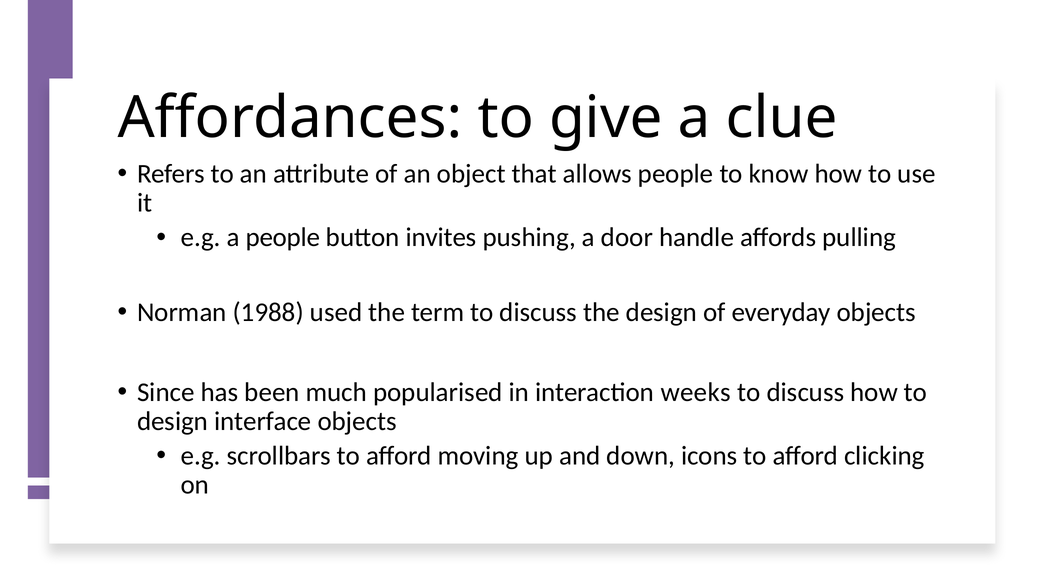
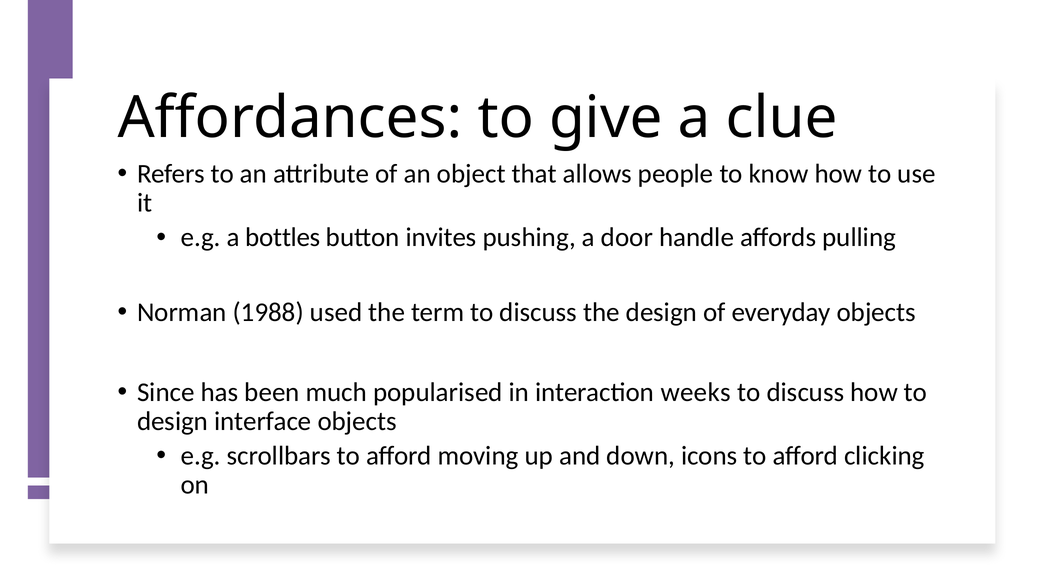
a people: people -> bottles
